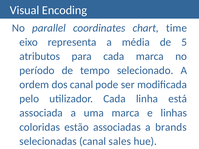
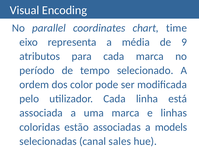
5: 5 -> 9
dos canal: canal -> color
brands: brands -> models
